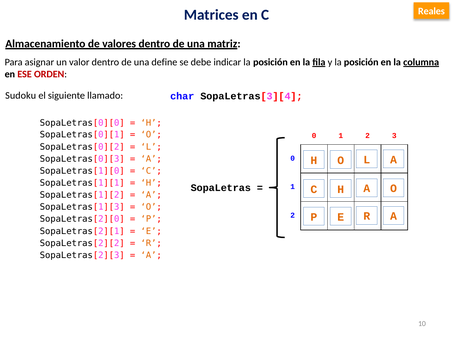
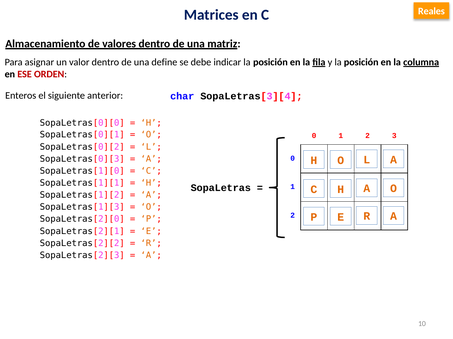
Sudoku: Sudoku -> Enteros
llamado: llamado -> anterior
